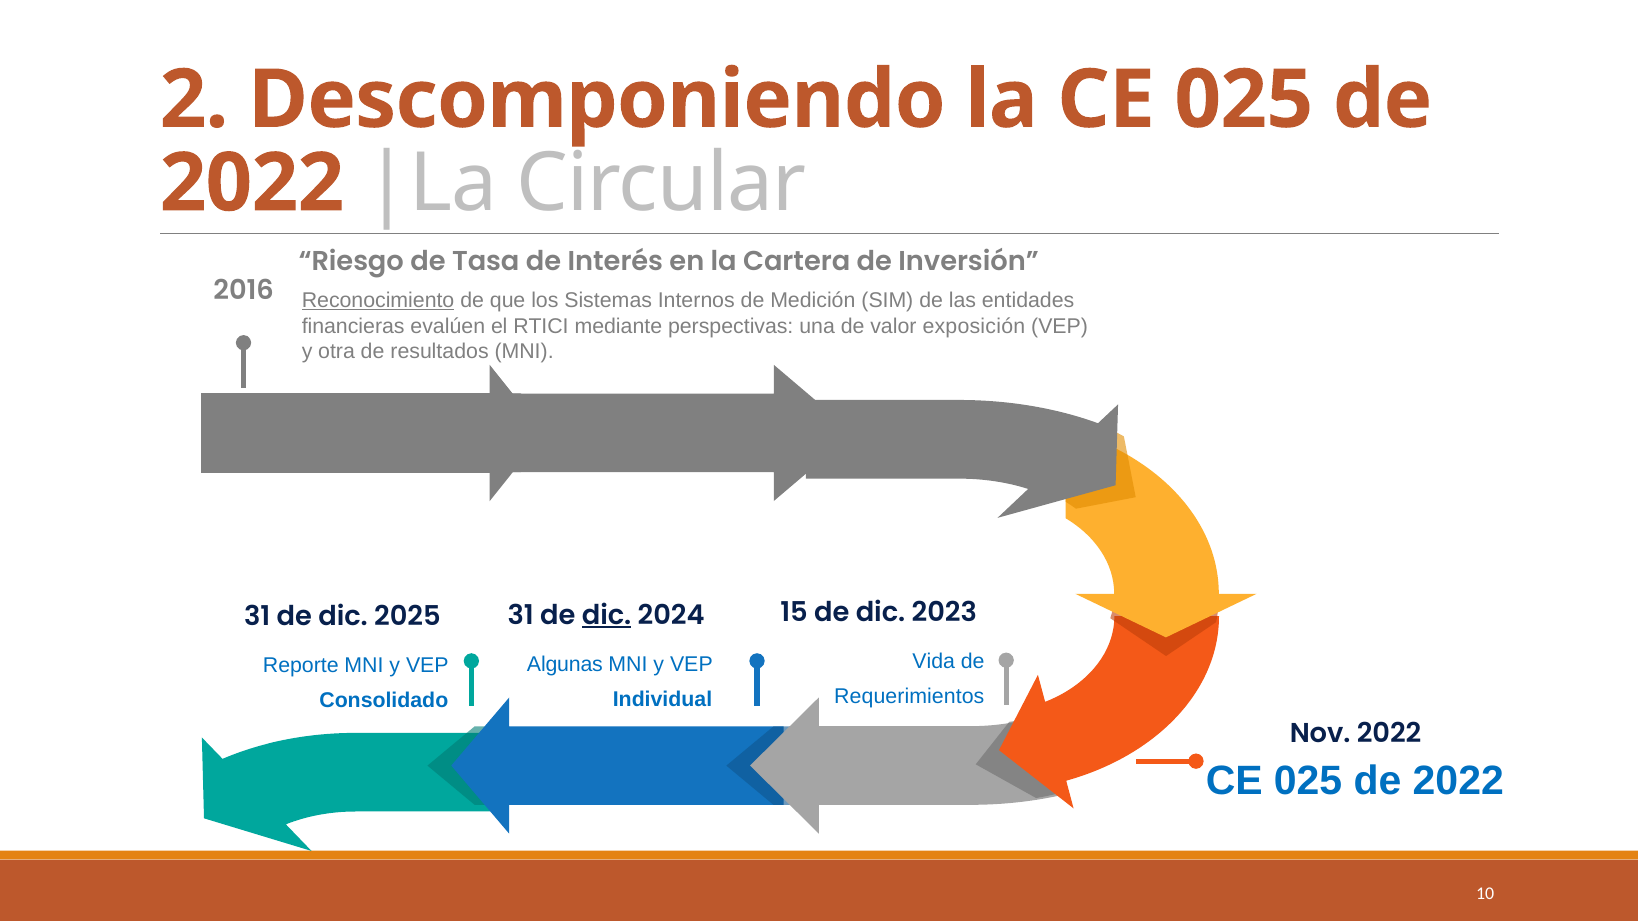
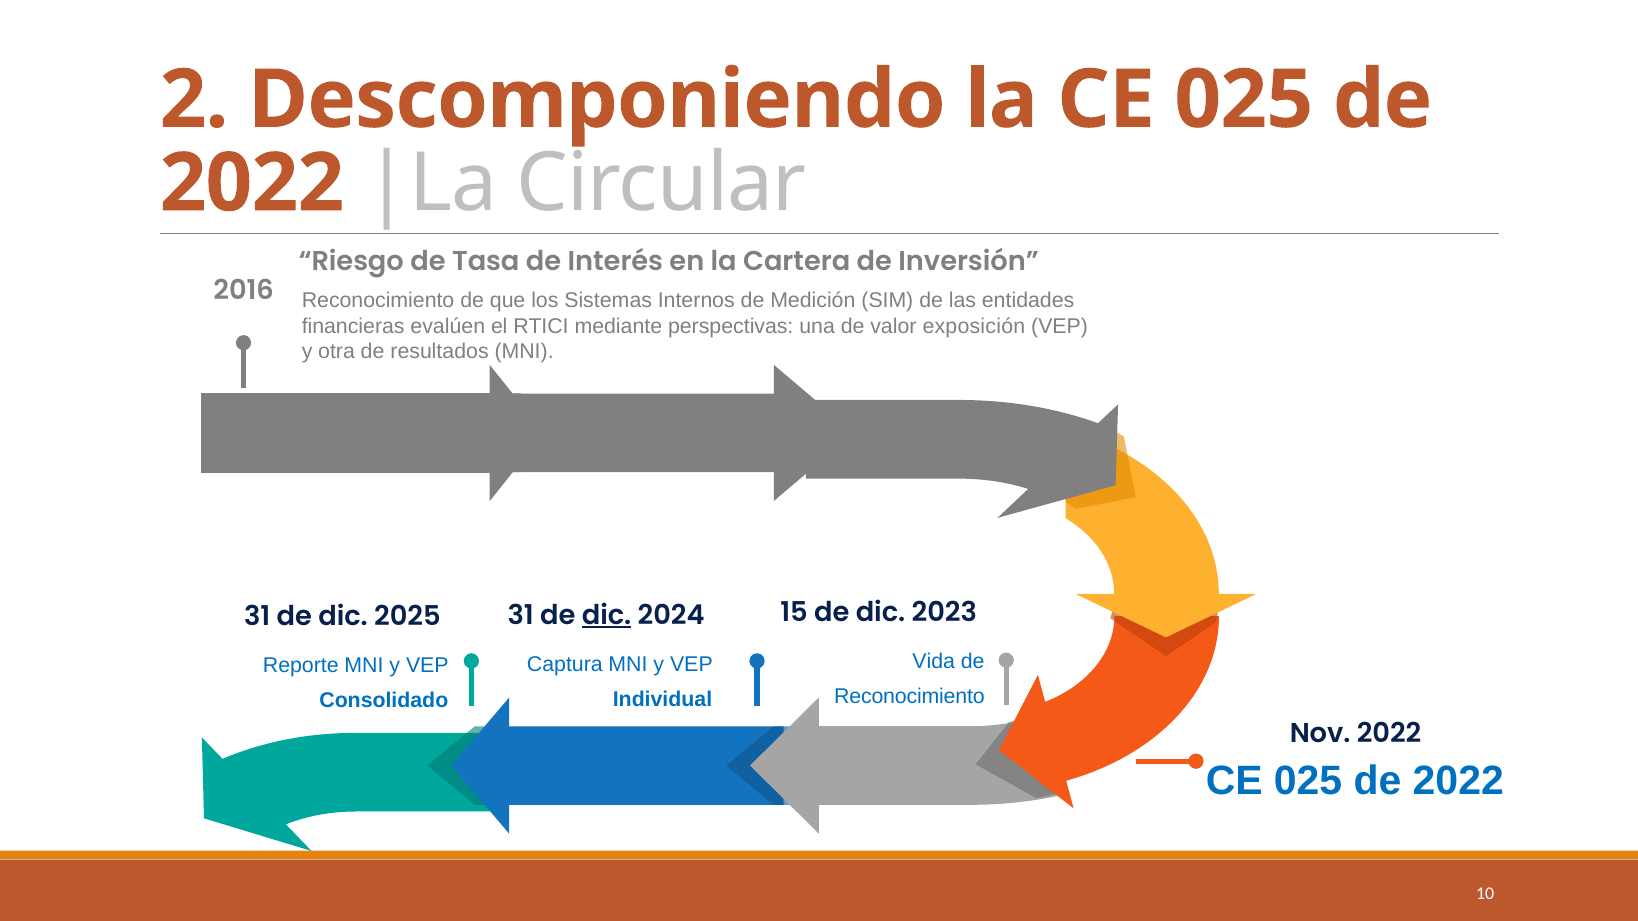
Reconocimiento at (378, 301) underline: present -> none
Algunas: Algunas -> Captura
Requerimientos at (909, 697): Requerimientos -> Reconocimiento
